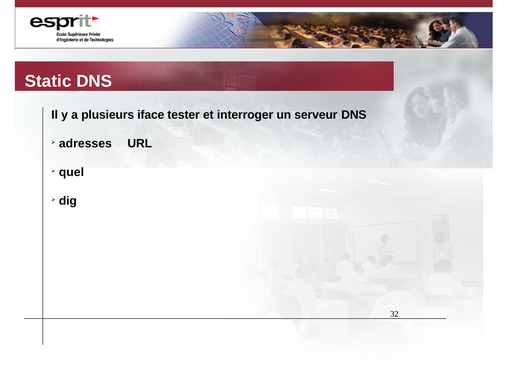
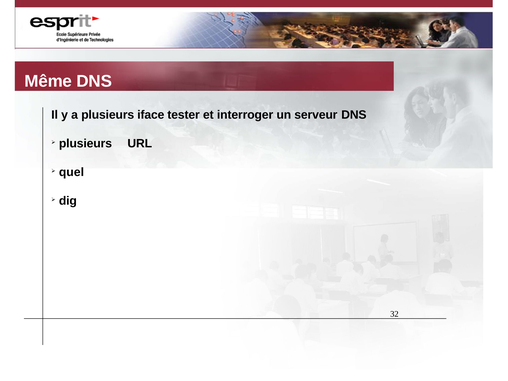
Static: Static -> Même
adresses at (85, 144): adresses -> plusieurs
